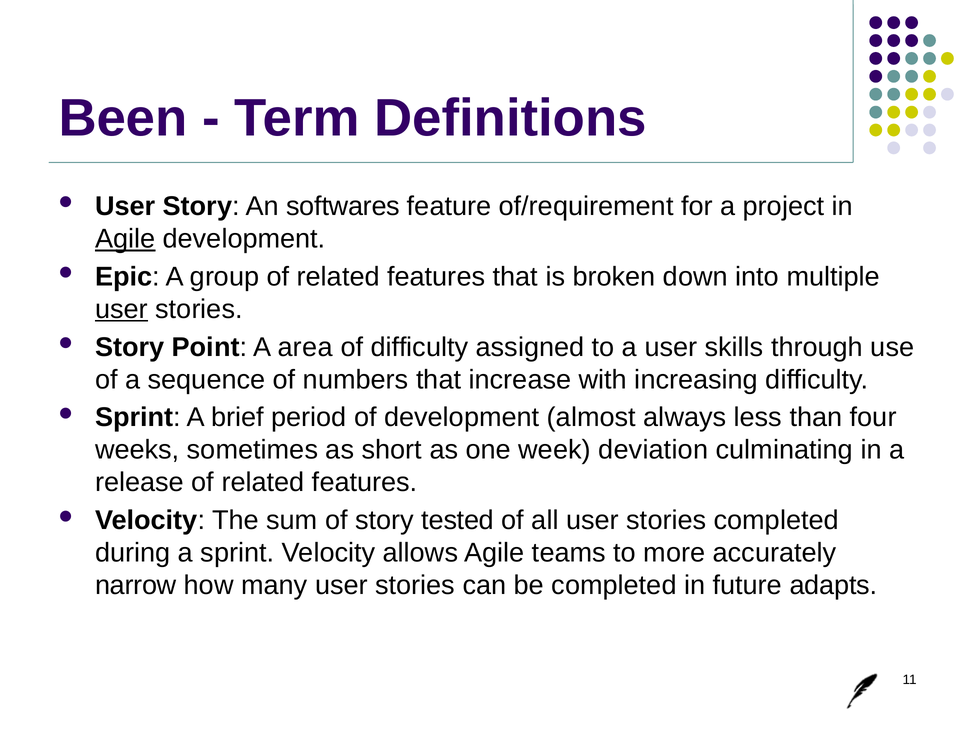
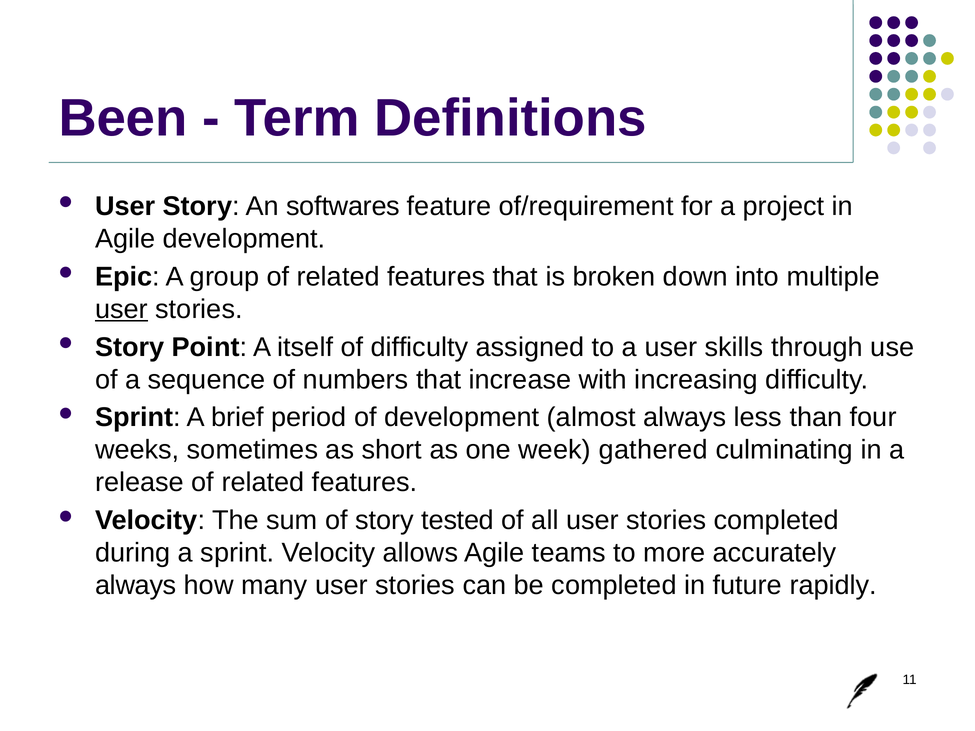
Agile at (125, 239) underline: present -> none
area: area -> itself
deviation: deviation -> gathered
narrow at (136, 586): narrow -> always
adapts: adapts -> rapidly
